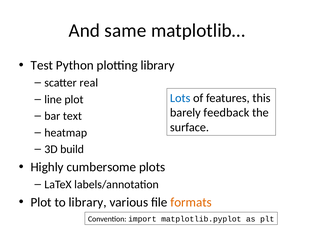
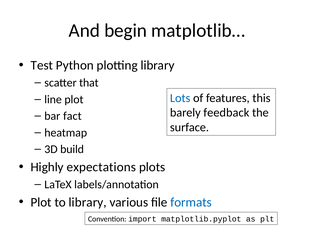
same: same -> begin
real: real -> that
text: text -> fact
cumbersome: cumbersome -> expectations
formats colour: orange -> blue
